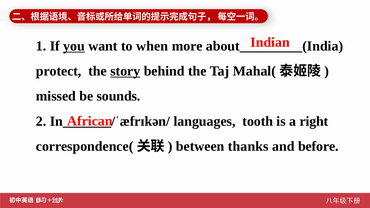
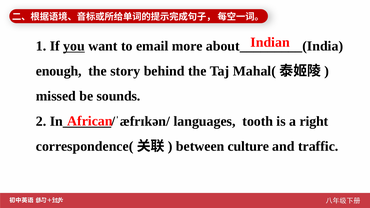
when: when -> email
protect: protect -> enough
story underline: present -> none
thanks: thanks -> culture
before: before -> traffic
